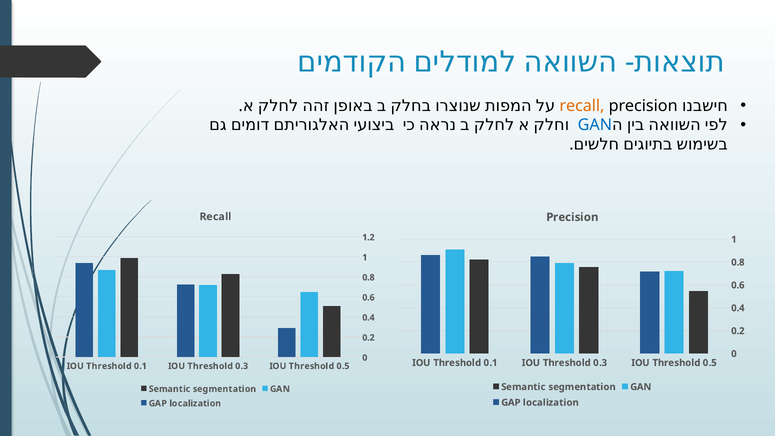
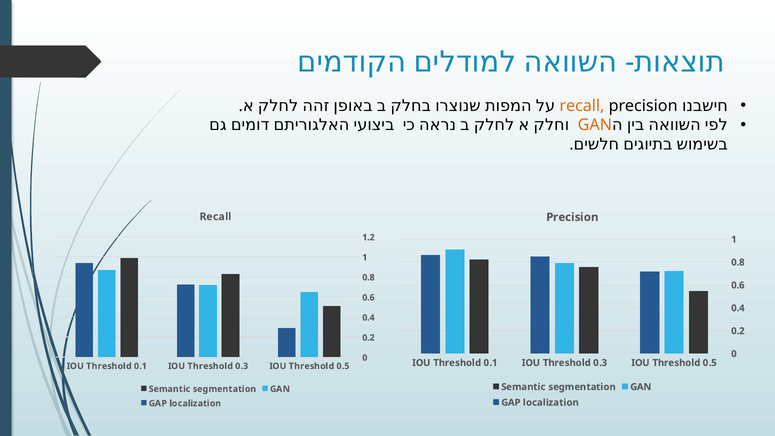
GAN at (595, 125) colour: blue -> orange
